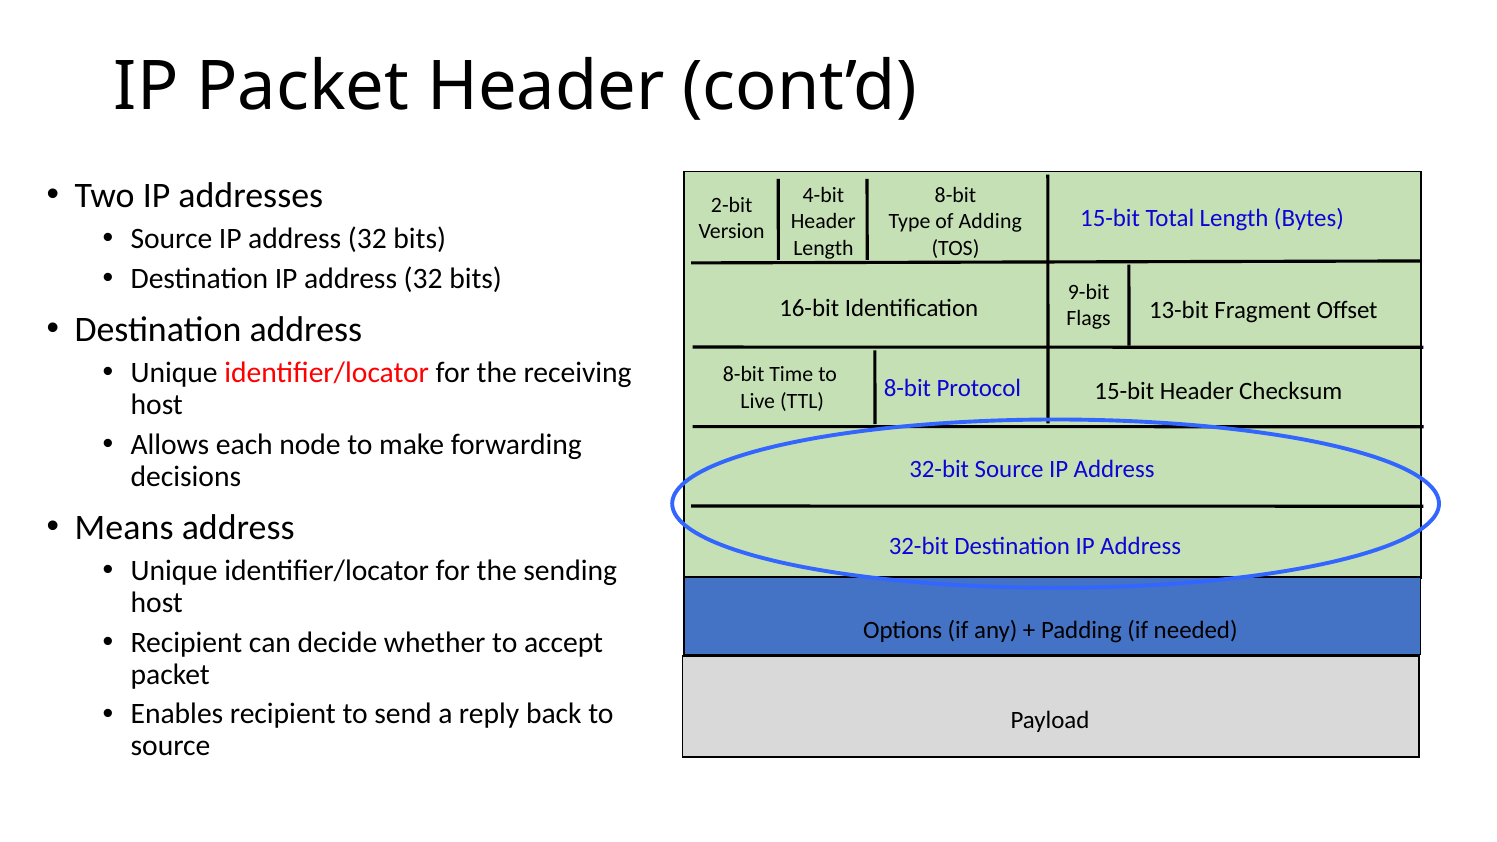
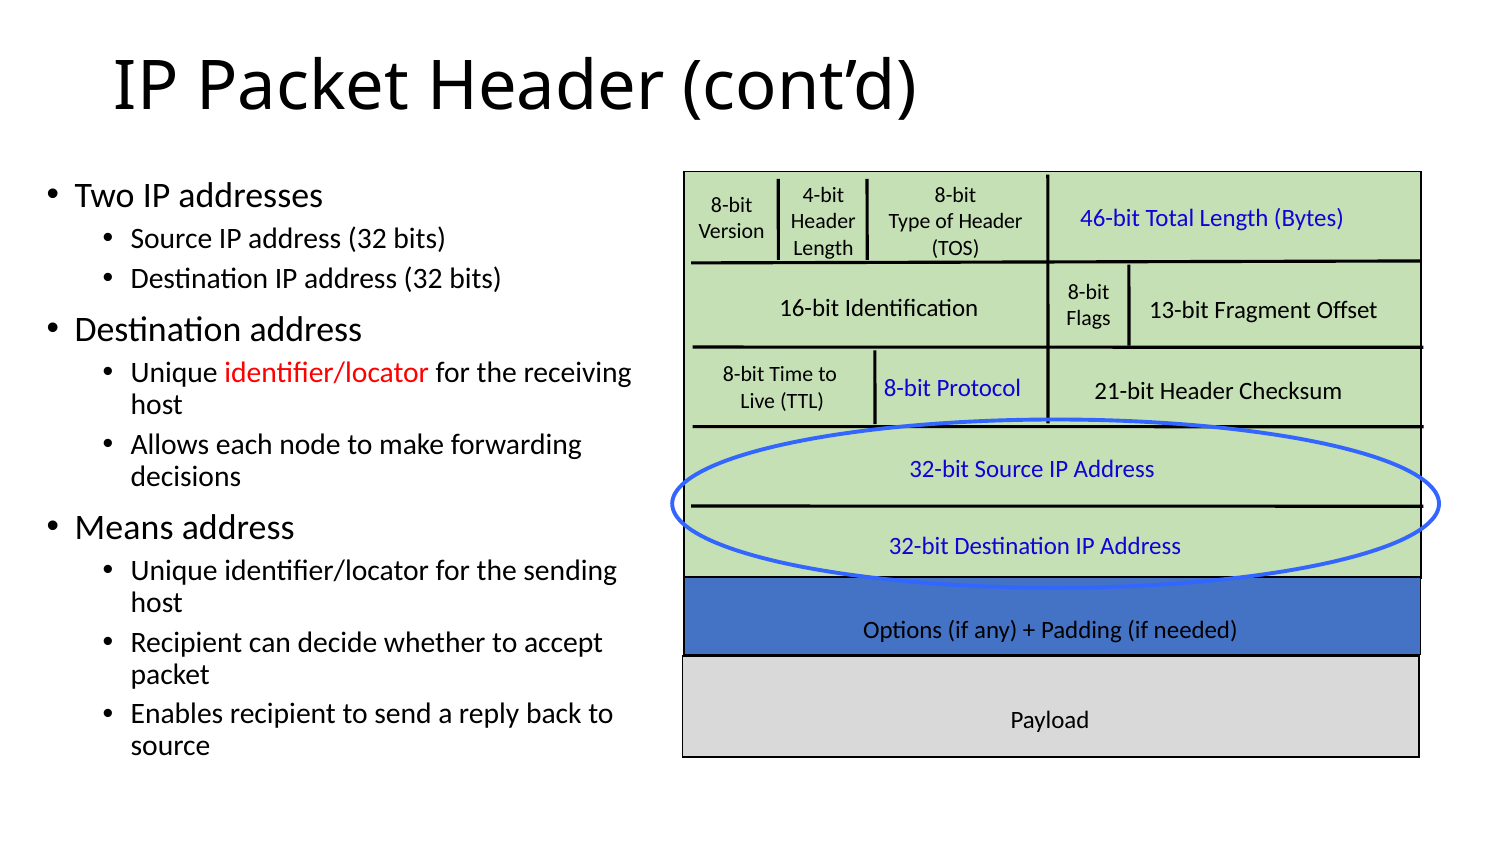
2-bit at (732, 205): 2-bit -> 8-bit
15-bit at (1110, 219): 15-bit -> 46-bit
of Adding: Adding -> Header
9-bit at (1089, 292): 9-bit -> 8-bit
Protocol 15-bit: 15-bit -> 21-bit
